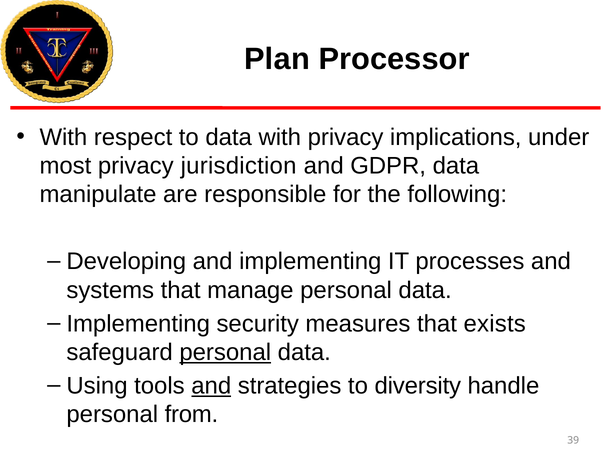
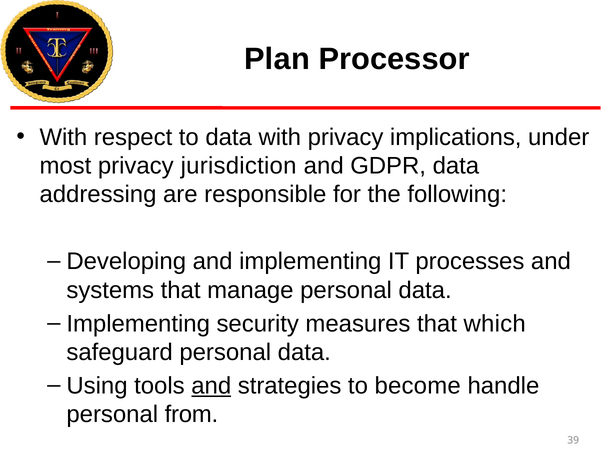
manipulate: manipulate -> addressing
exists: exists -> which
personal at (225, 352) underline: present -> none
diversity: diversity -> become
